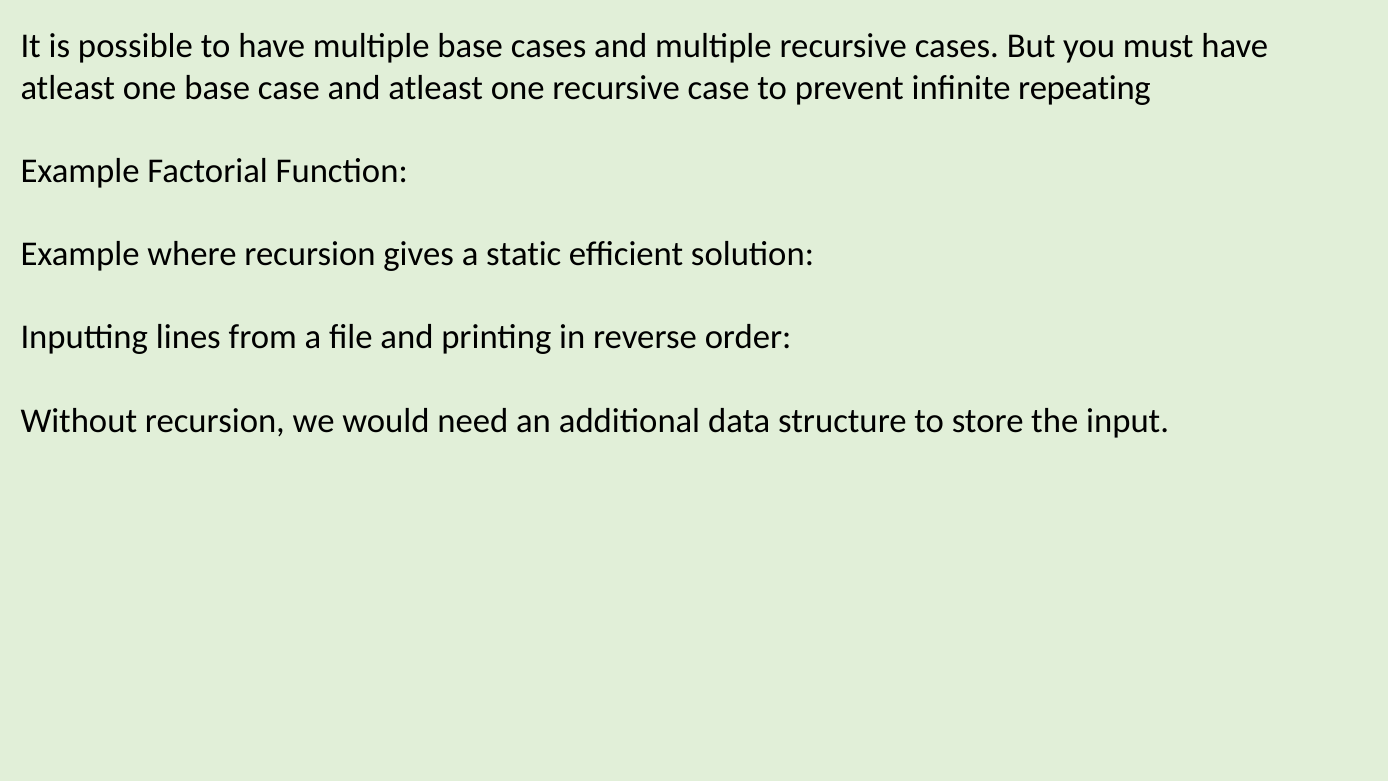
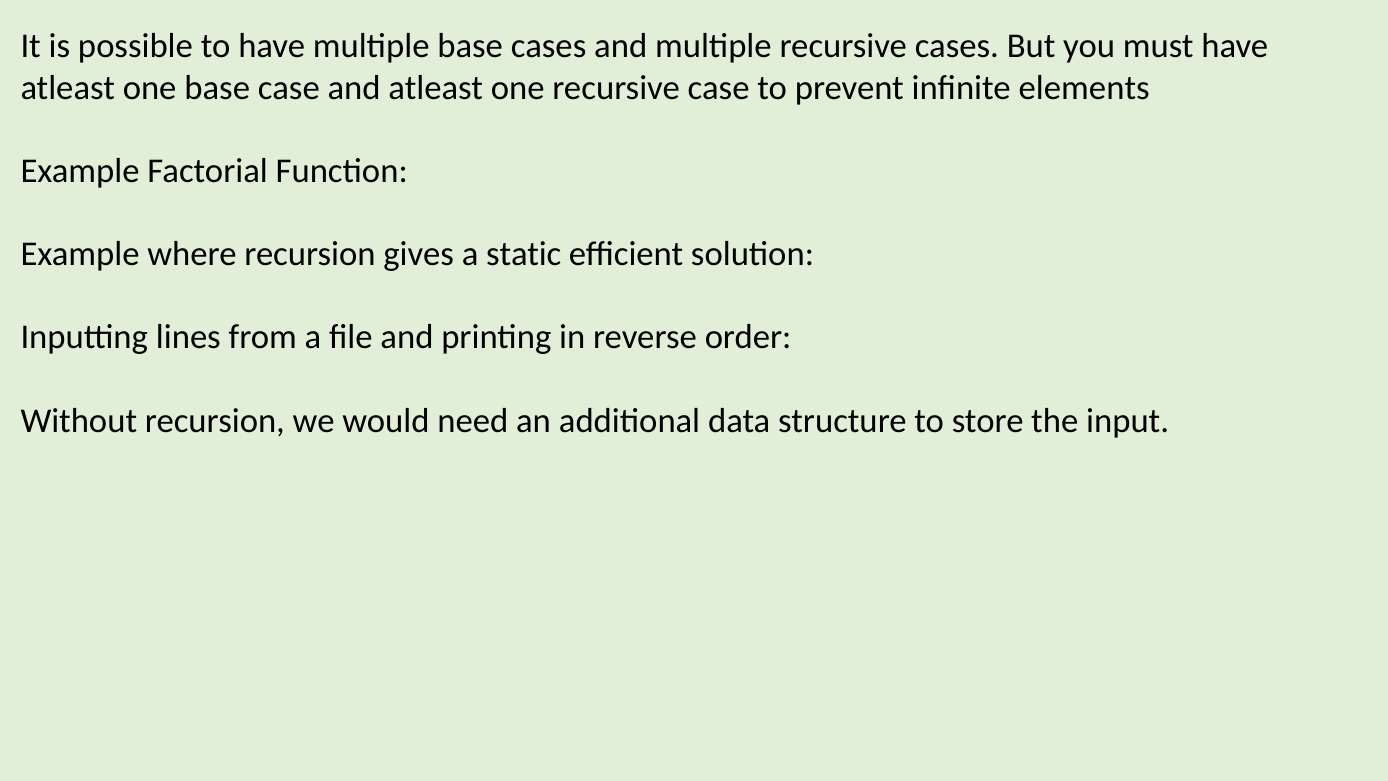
repeating: repeating -> elements
